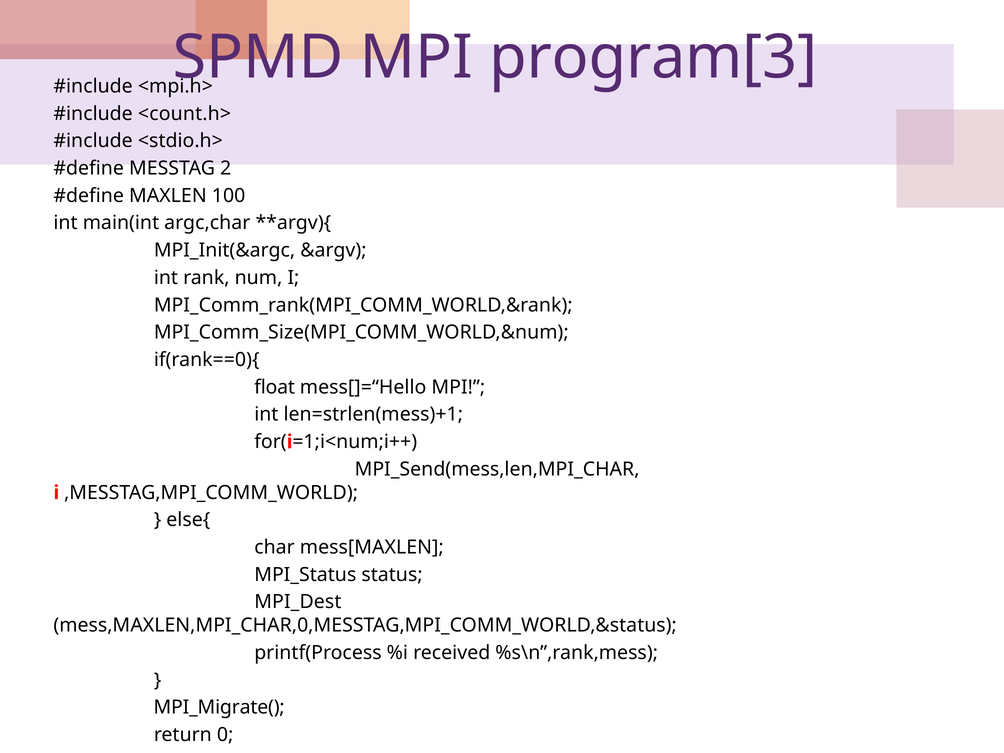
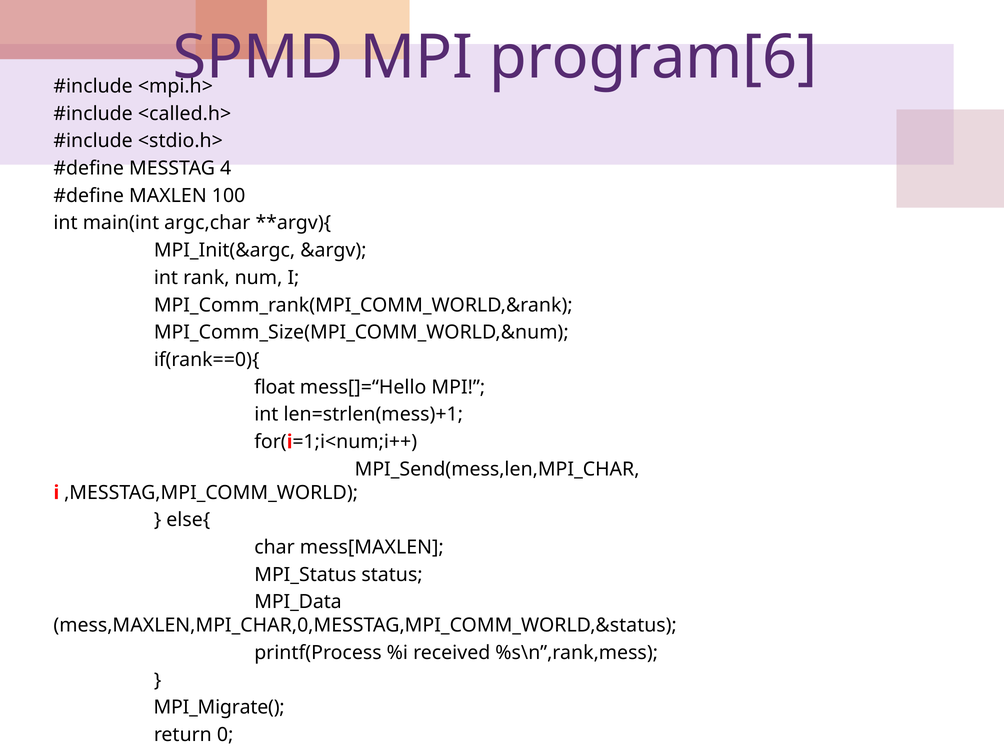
program[3: program[3 -> program[6
<count.h>: <count.h> -> <called.h>
2: 2 -> 4
MPI_Dest: MPI_Dest -> MPI_Data
